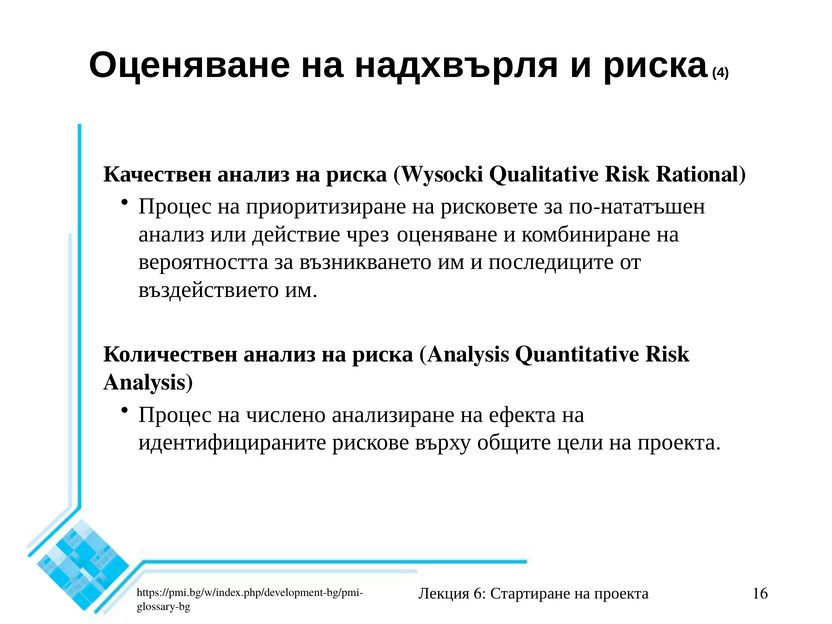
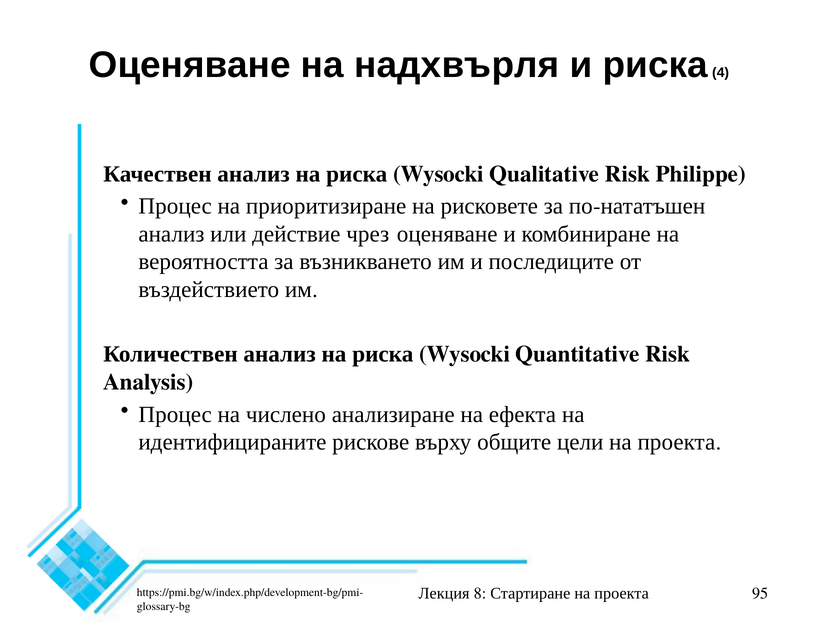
Rational: Rational -> Philippe
Analysis at (465, 354): Analysis -> Wysocki
6: 6 -> 8
16: 16 -> 95
